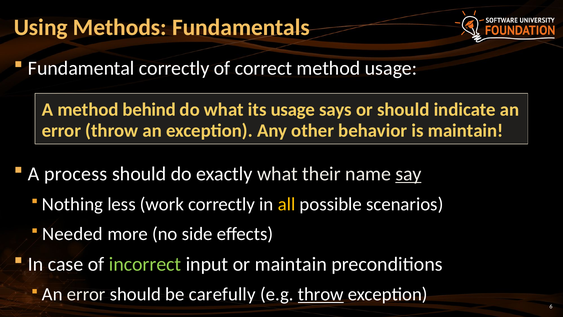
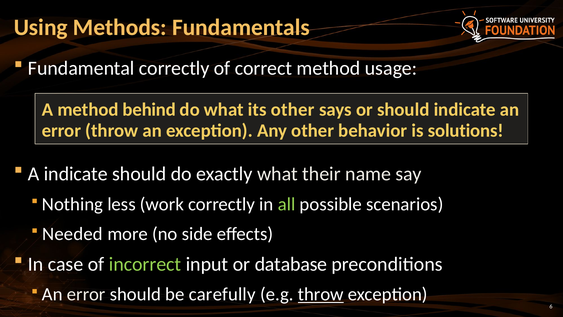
its usage: usage -> other
is maintain: maintain -> solutions
A process: process -> indicate
say underline: present -> none
all colour: yellow -> light green
or maintain: maintain -> database
